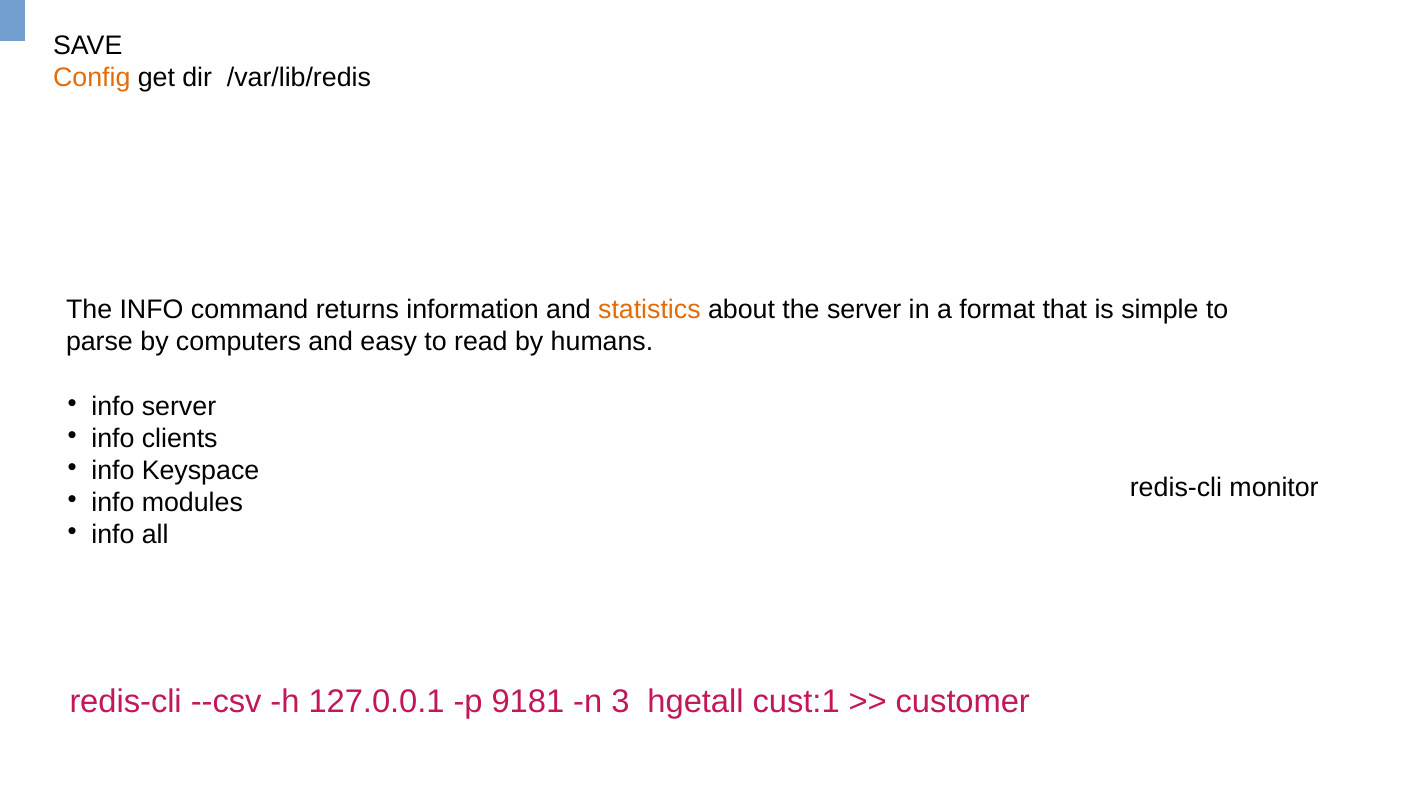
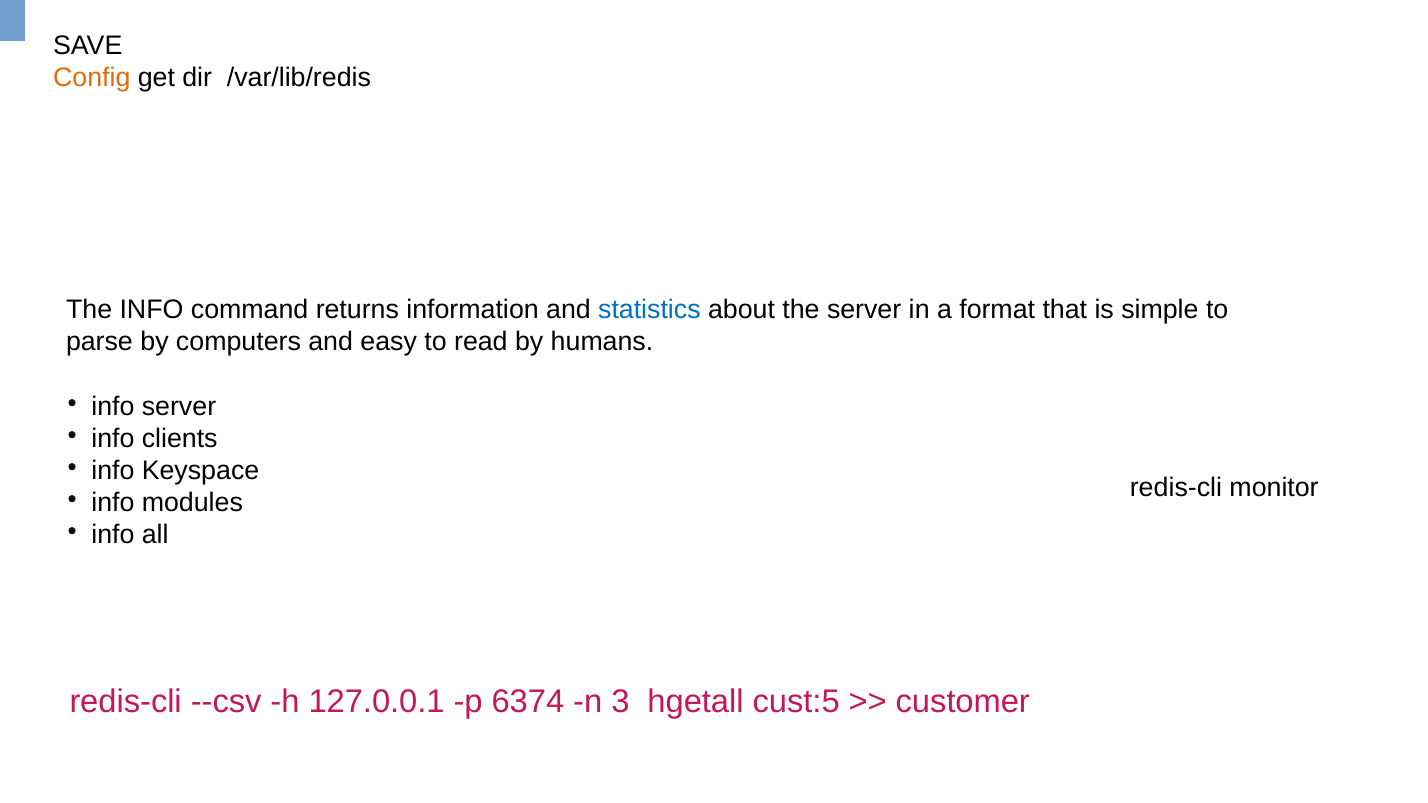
statistics colour: orange -> blue
9181: 9181 -> 6374
cust:1: cust:1 -> cust:5
